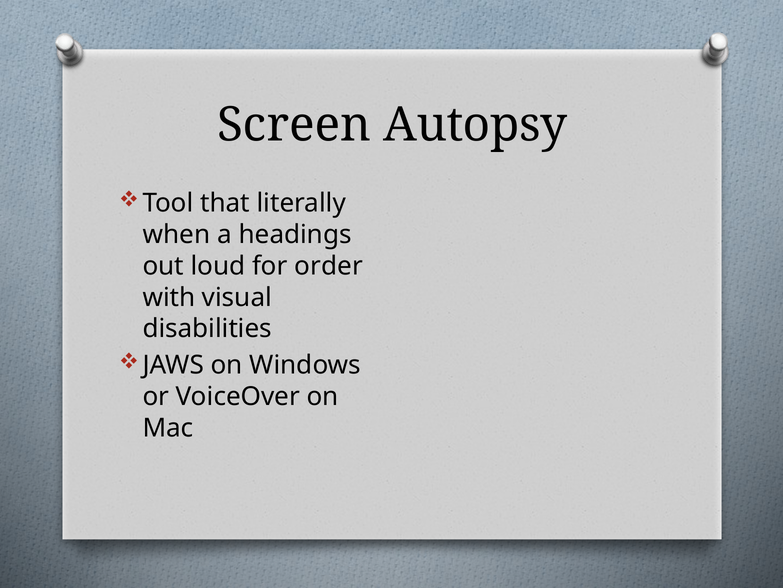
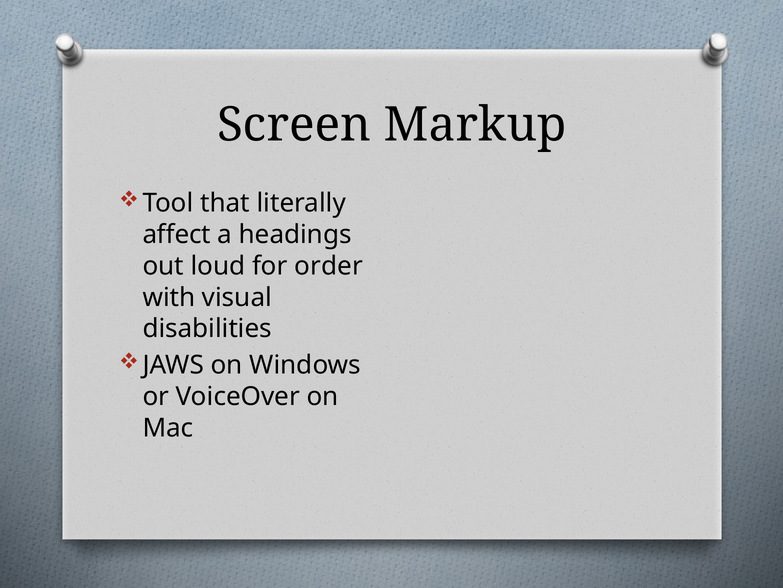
Autopsy: Autopsy -> Markup
when: when -> affect
